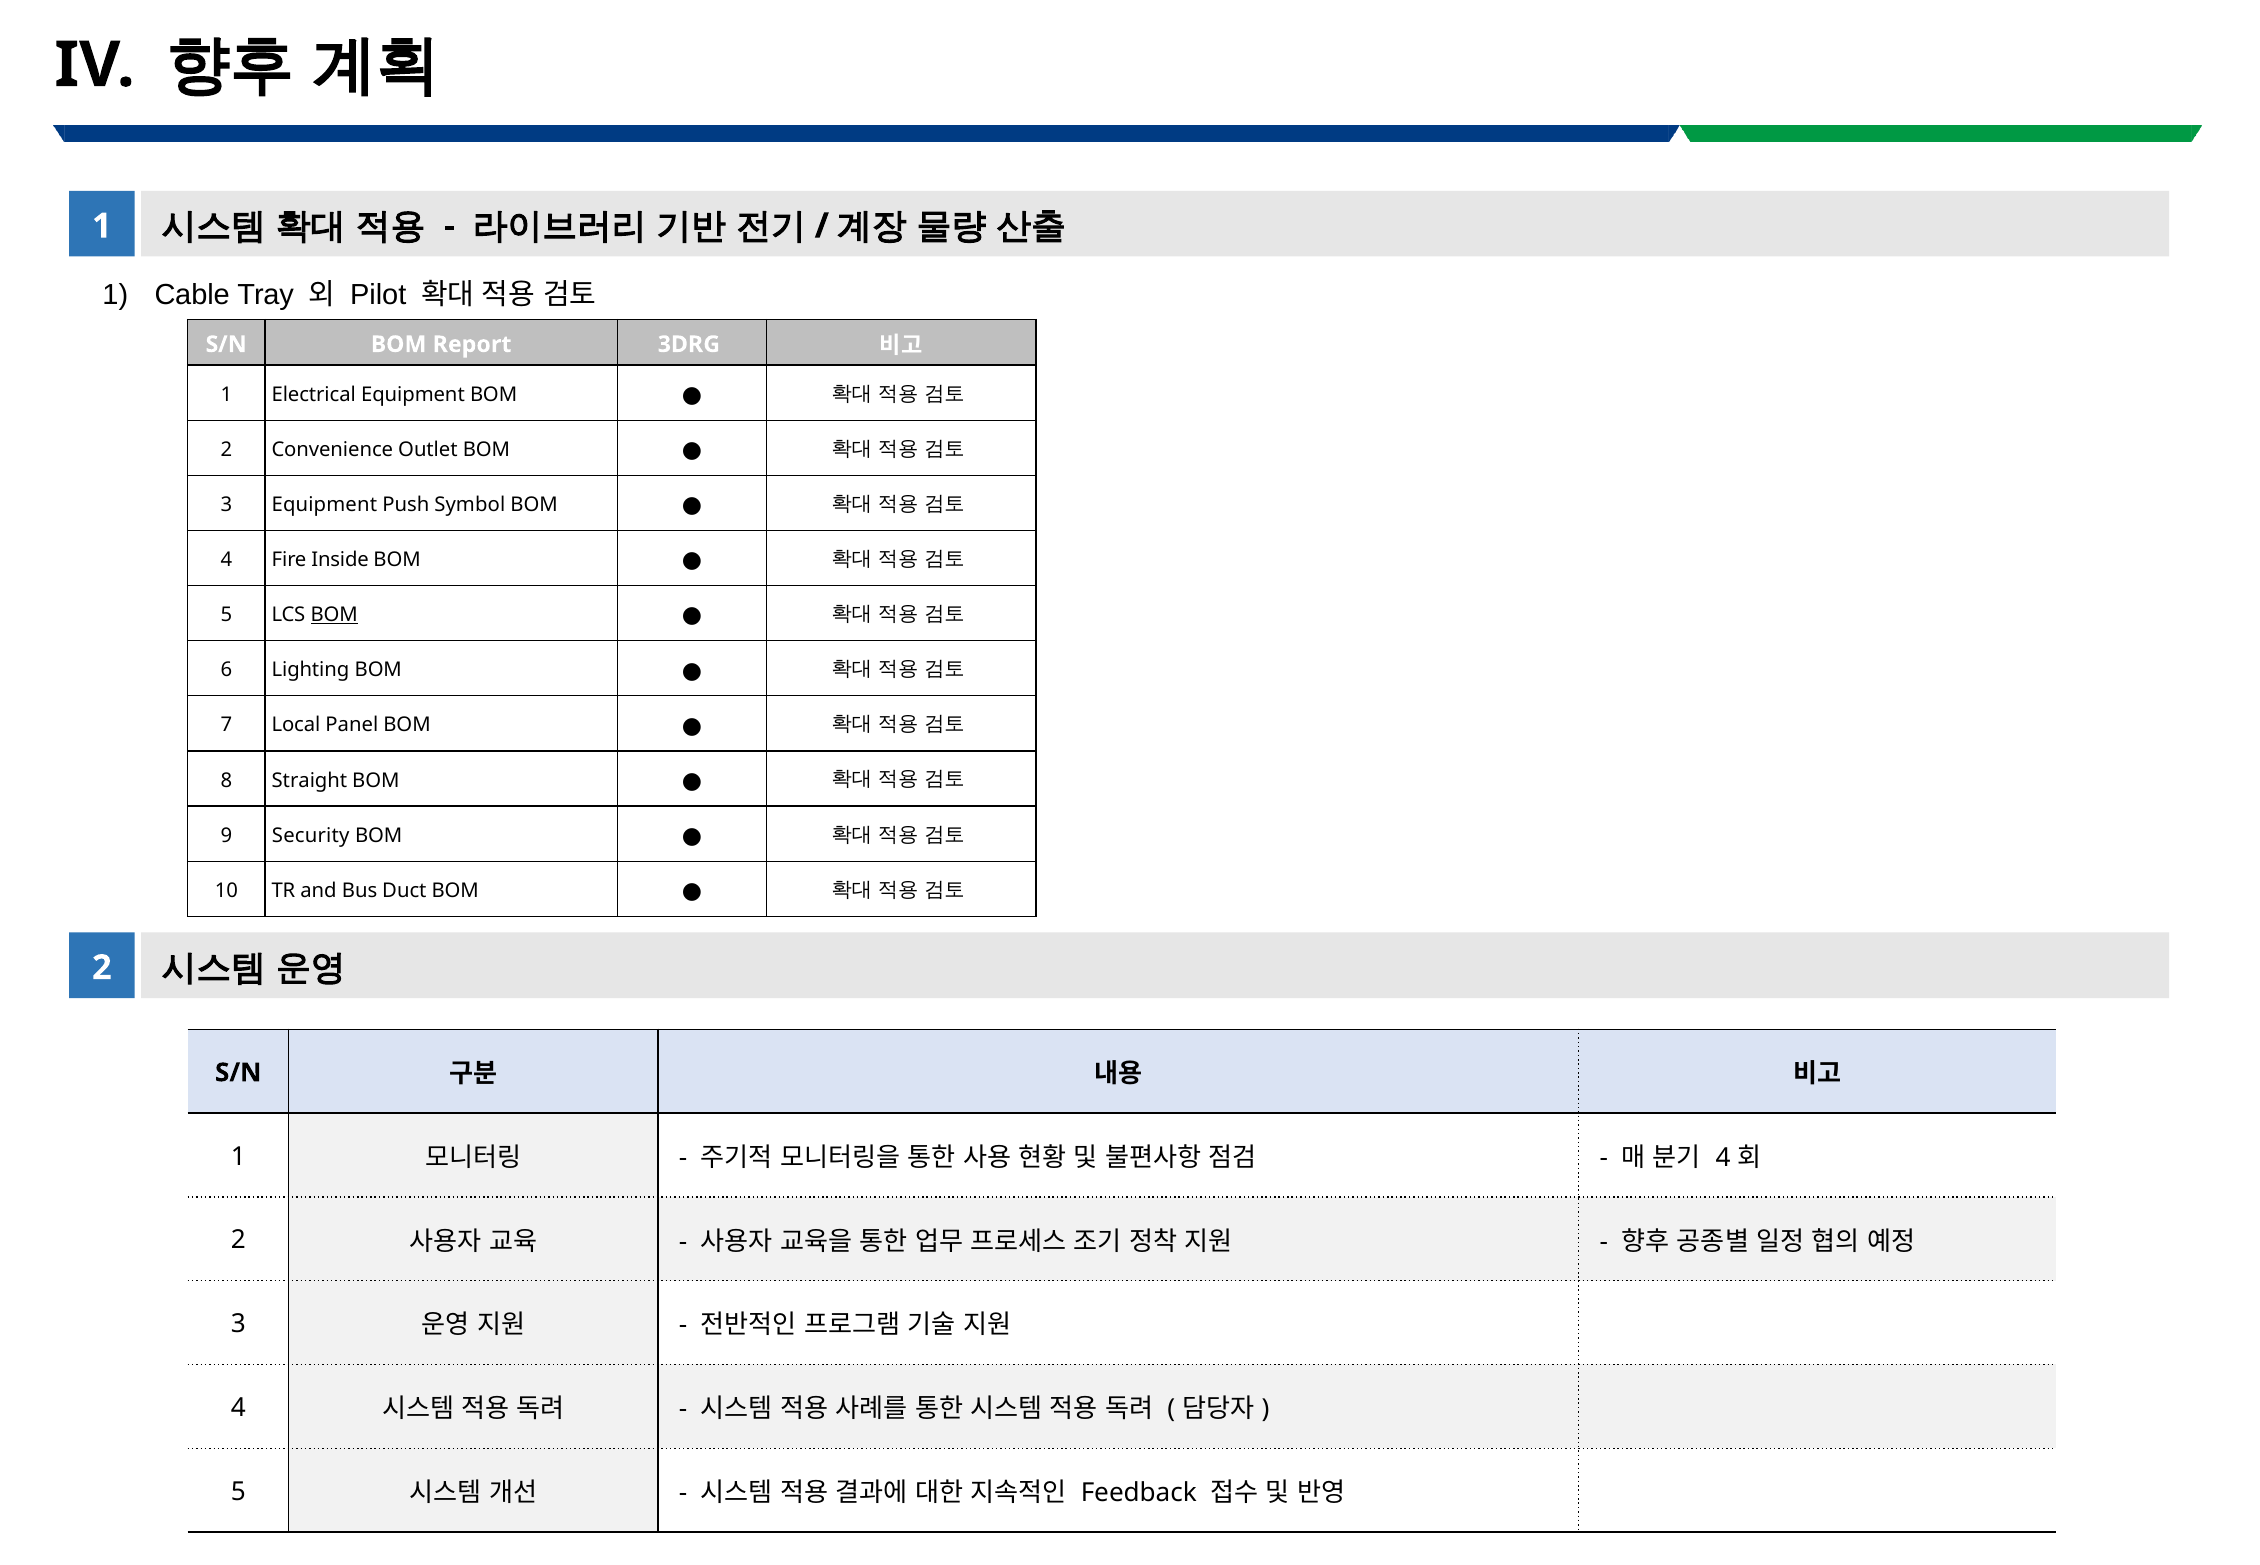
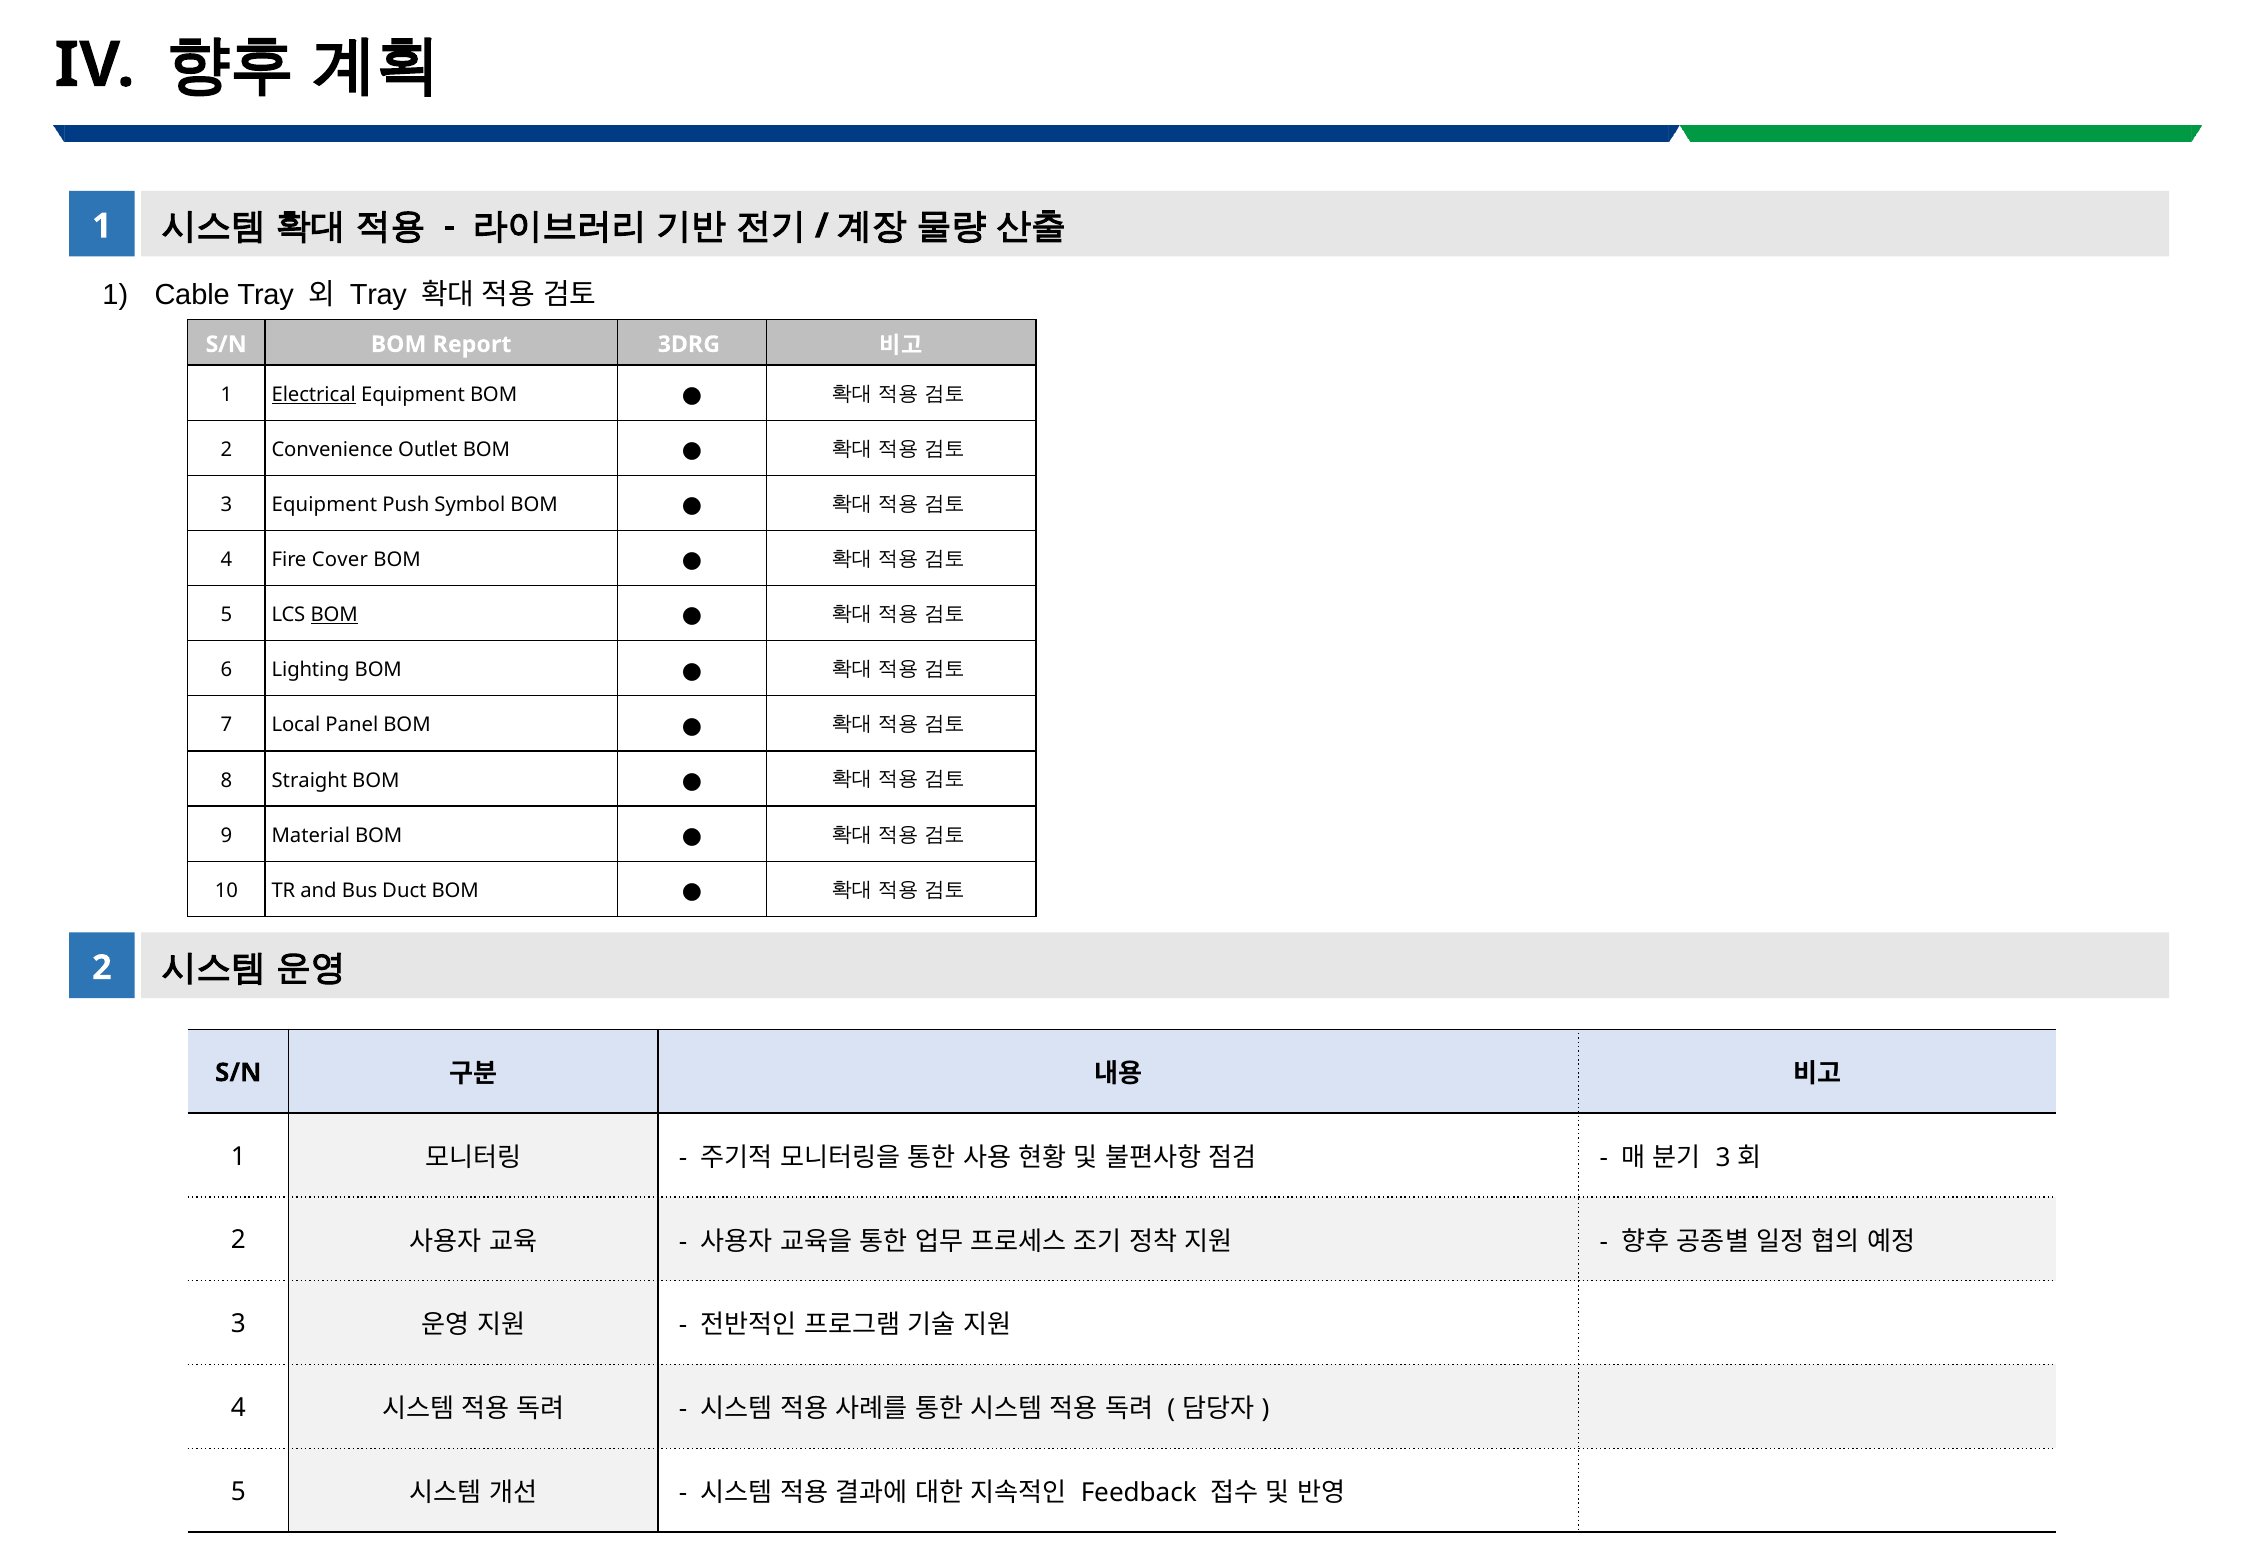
Pilot at (378, 295): Pilot -> Tray
Electrical underline: none -> present
Inside: Inside -> Cover
Security: Security -> Material
4 at (1723, 1157): 4 -> 3
